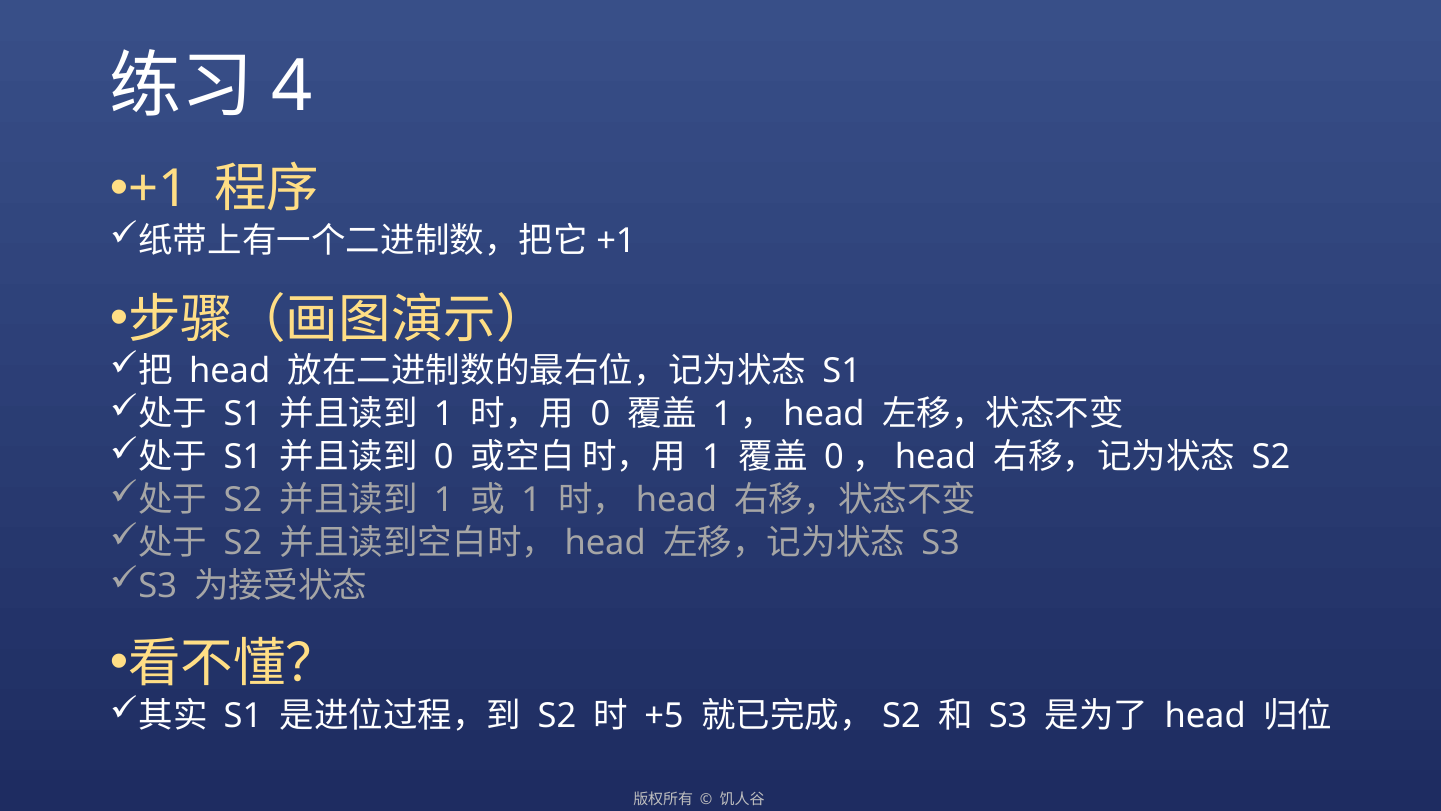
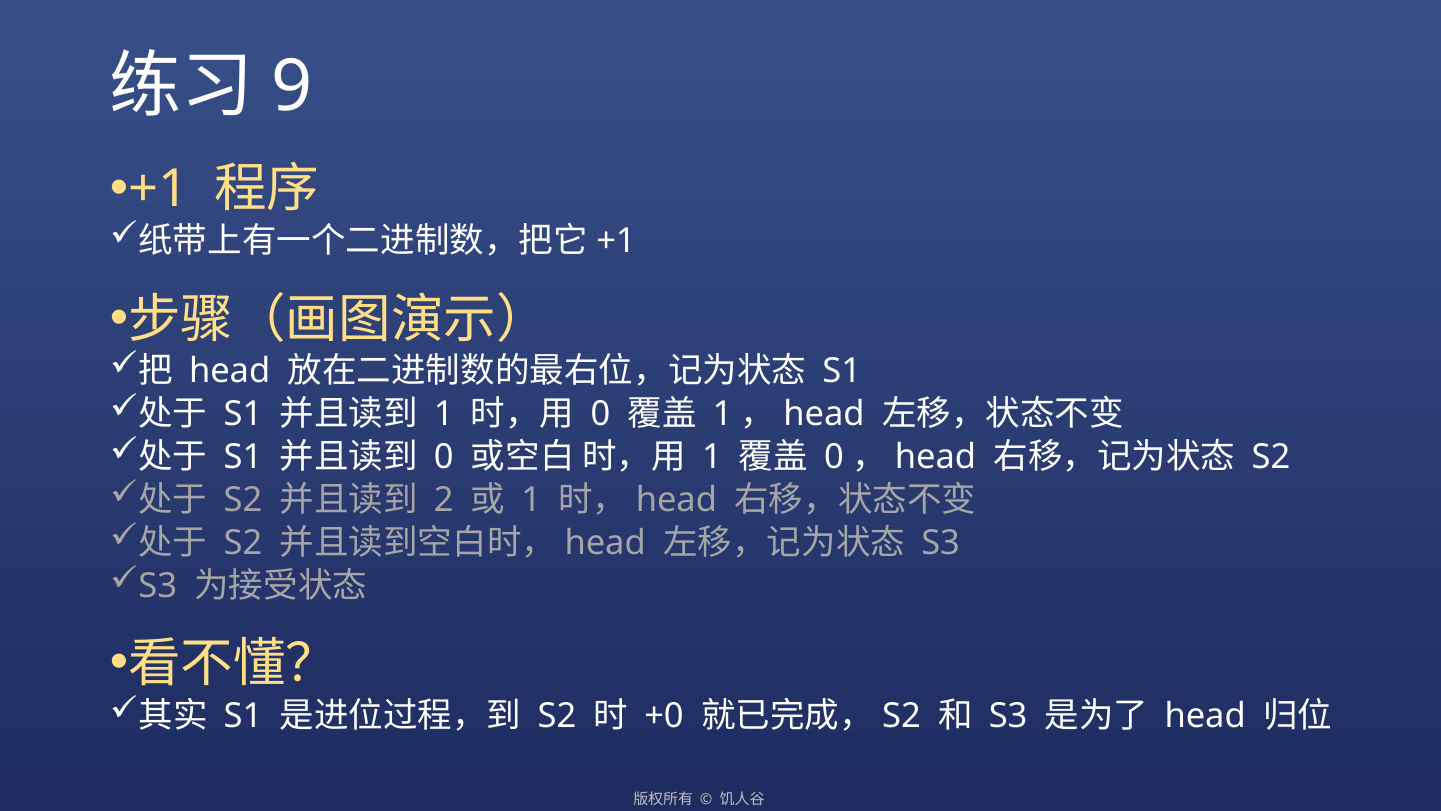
4: 4 -> 9
1 at (444, 500): 1 -> 2
+5: +5 -> +0
